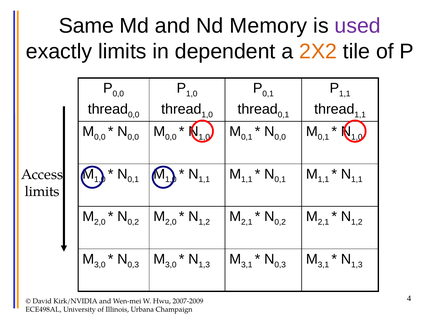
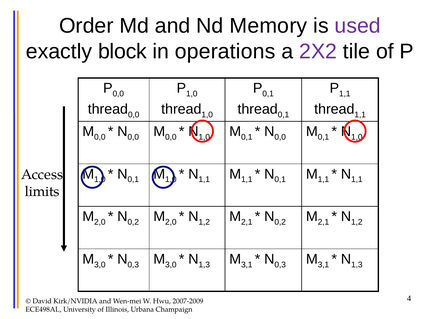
Same: Same -> Order
exactly limits: limits -> block
dependent: dependent -> operations
2X2 colour: orange -> purple
